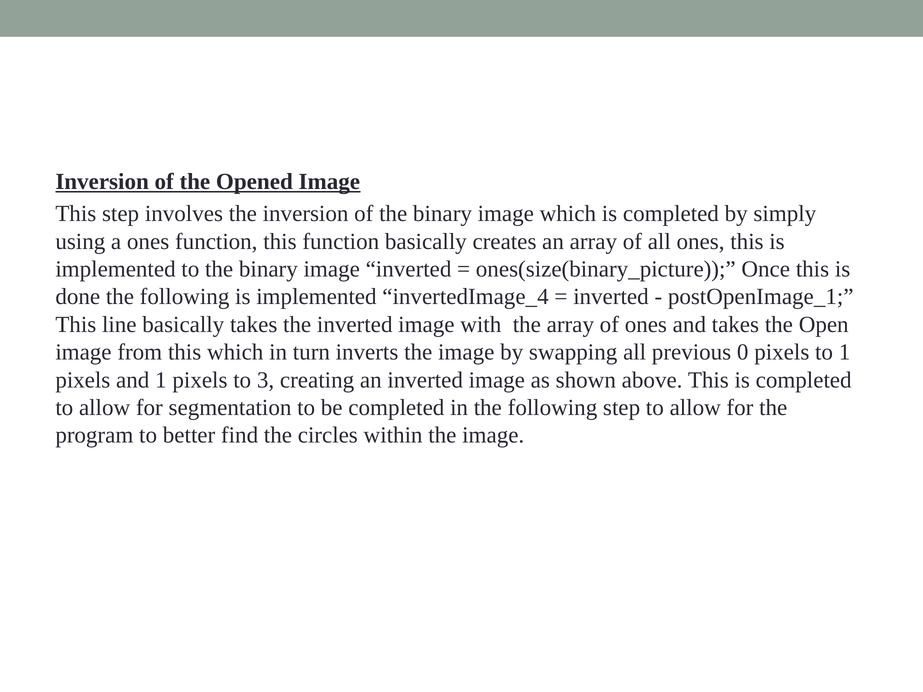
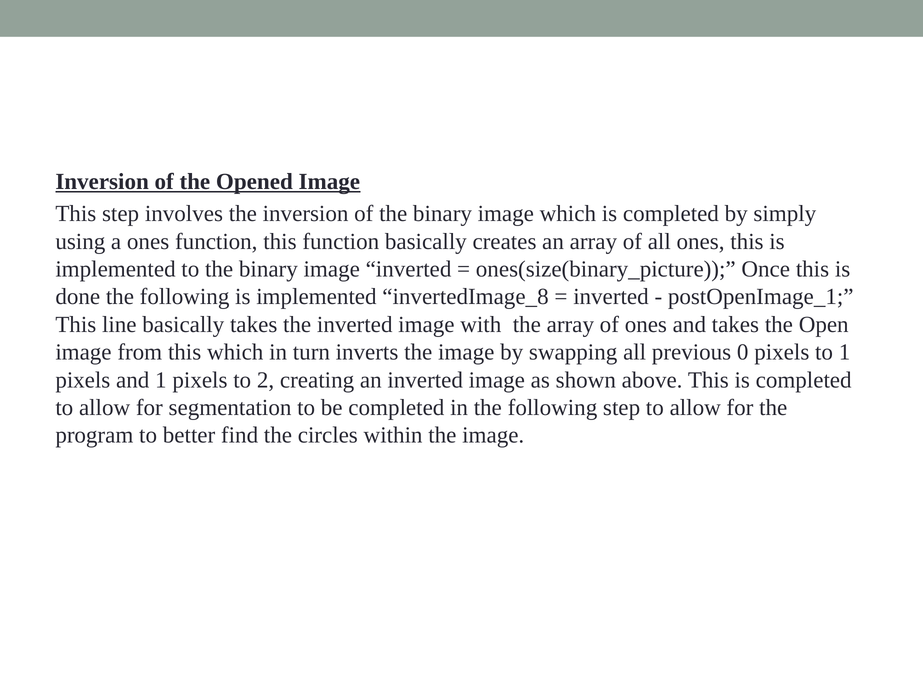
invertedImage_4: invertedImage_4 -> invertedImage_8
3: 3 -> 2
